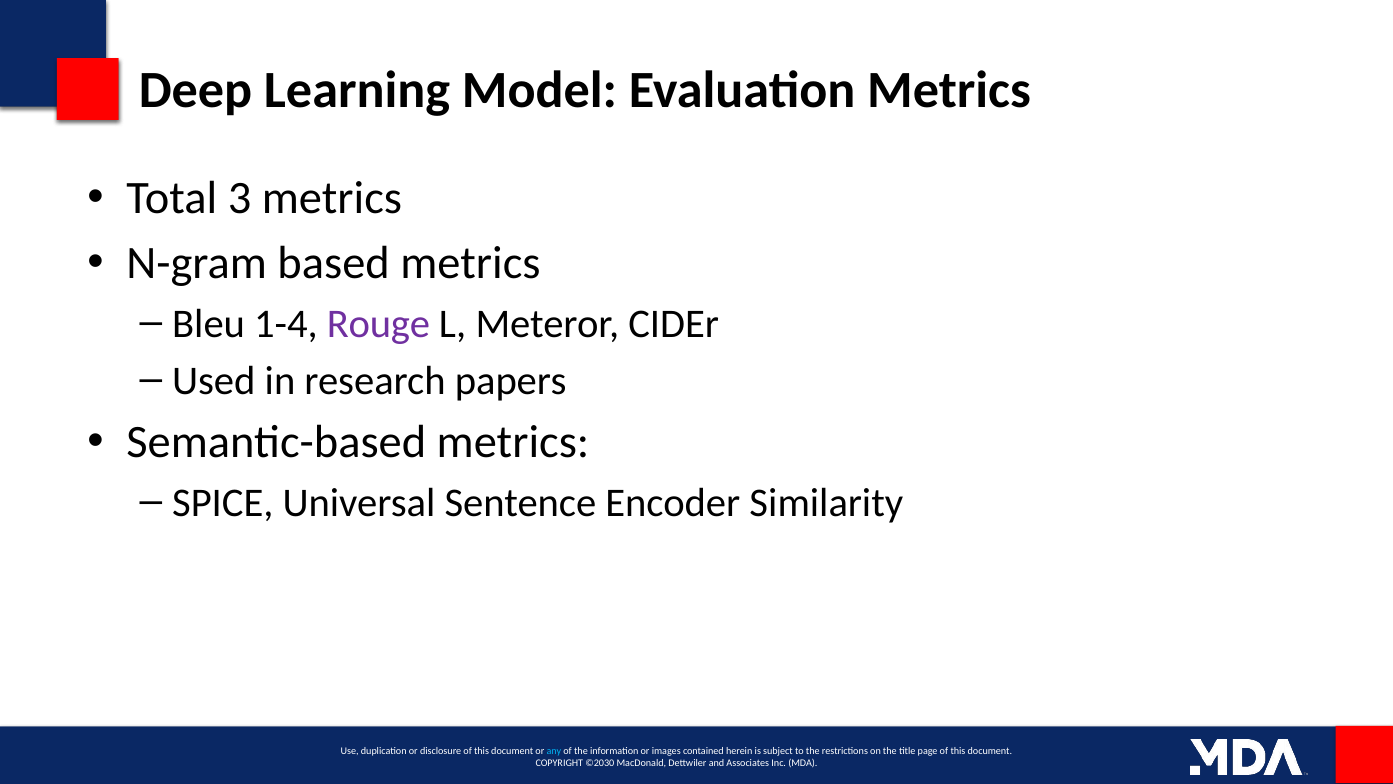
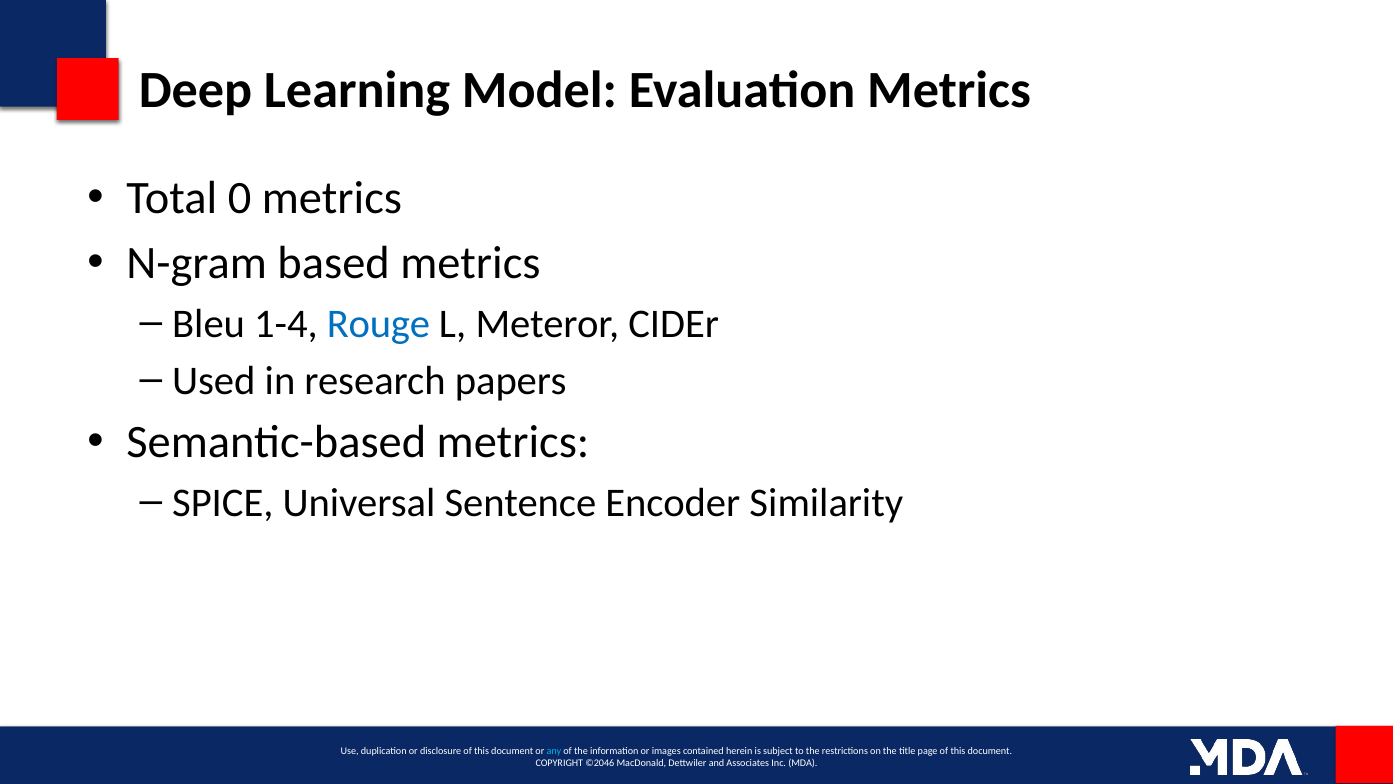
3: 3 -> 0
Rouge colour: purple -> blue
©2030: ©2030 -> ©2046
